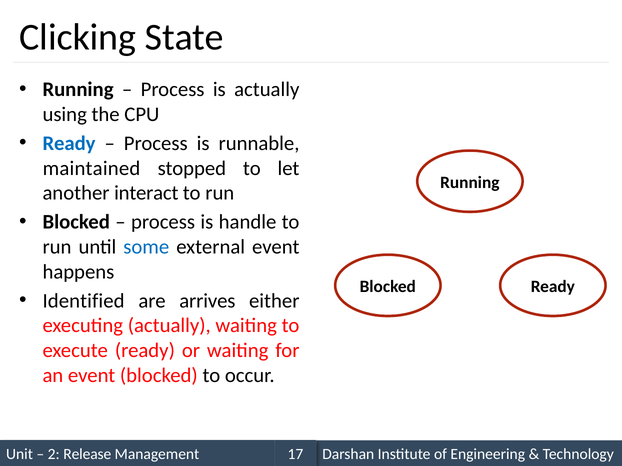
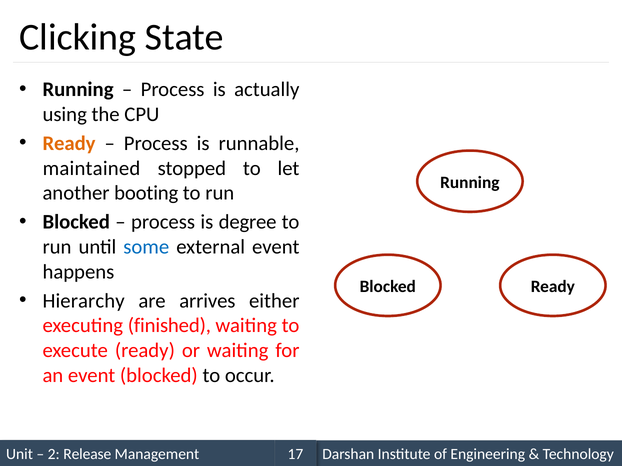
Ready at (69, 143) colour: blue -> orange
interact: interact -> booting
handle: handle -> degree
Identified: Identified -> Hierarchy
executing actually: actually -> finished
